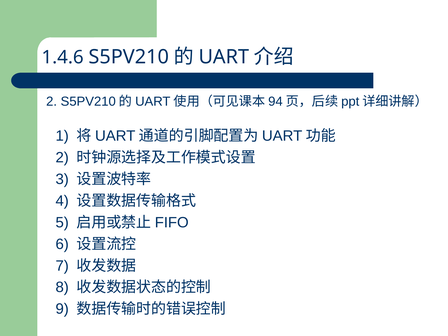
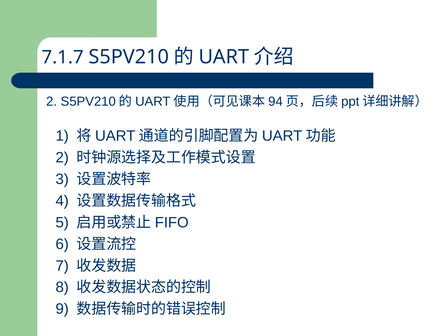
1.4.6: 1.4.6 -> 7.1.7
